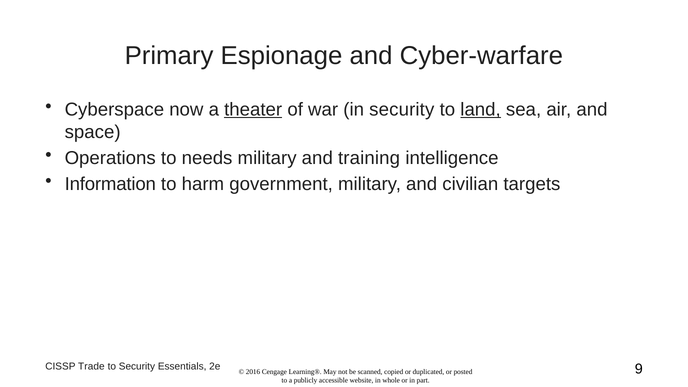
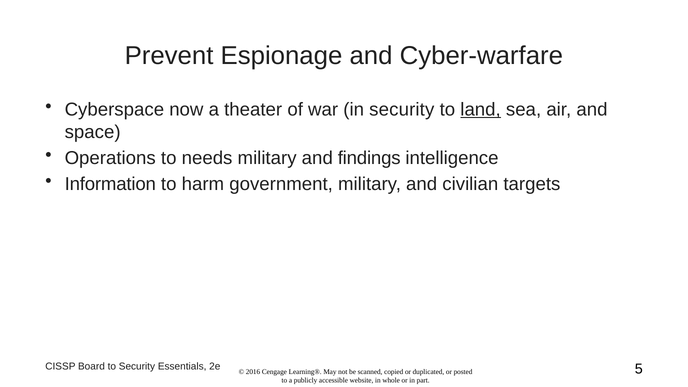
Primary: Primary -> Prevent
theater underline: present -> none
training: training -> findings
Trade: Trade -> Board
9: 9 -> 5
